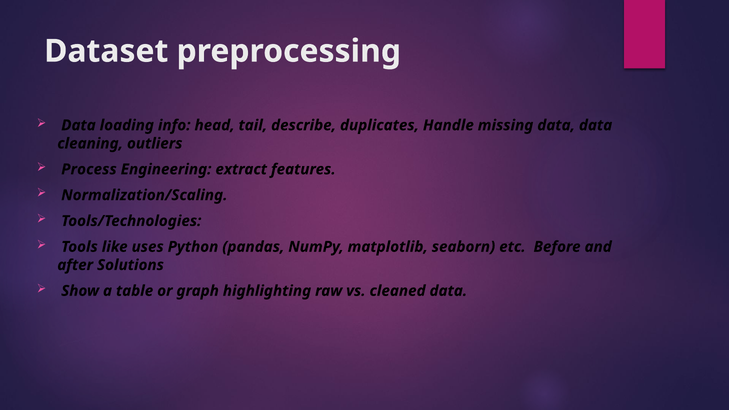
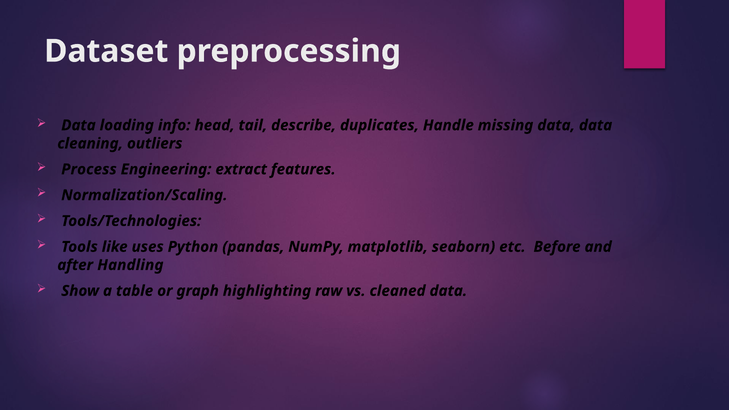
Solutions: Solutions -> Handling
